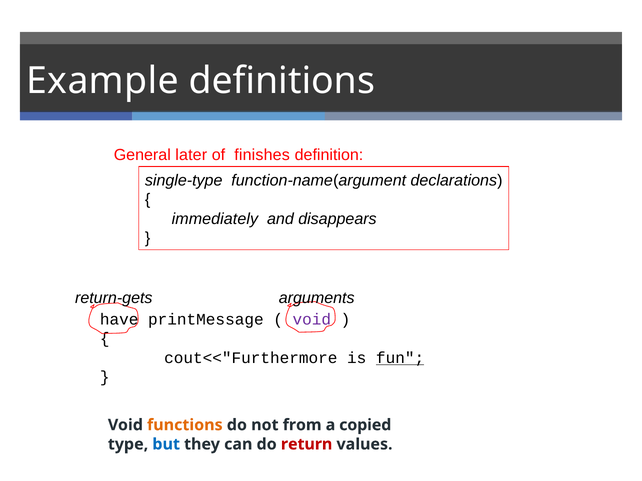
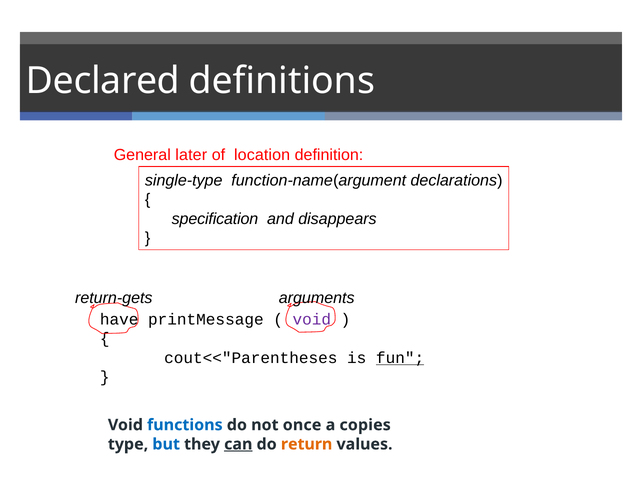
Example: Example -> Declared
finishes: finishes -> location
immediately: immediately -> specification
cout<<"Furthermore: cout<<"Furthermore -> cout<<"Parentheses
functions colour: orange -> blue
from: from -> once
copied: copied -> copies
can underline: none -> present
return colour: red -> orange
